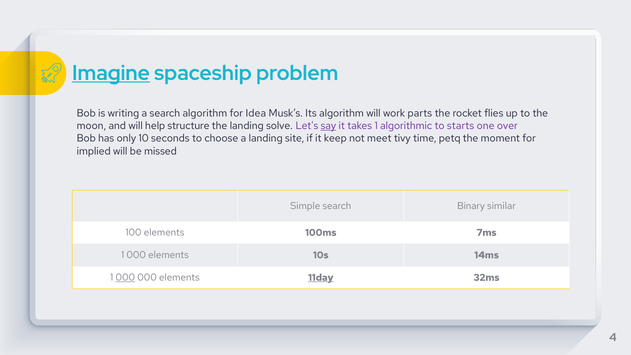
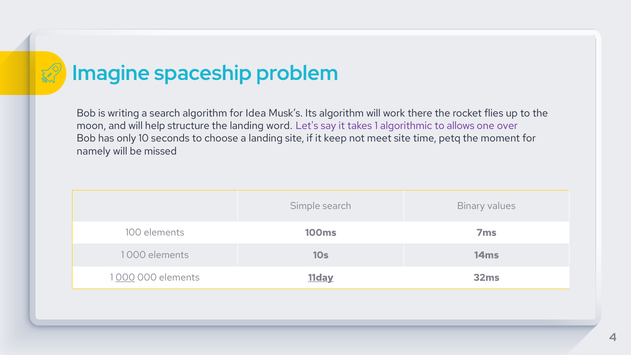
Imagine underline: present -> none
parts: parts -> there
solve: solve -> word
say underline: present -> none
starts: starts -> allows
meet tivy: tivy -> site
implied: implied -> namely
similar: similar -> values
